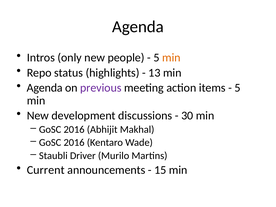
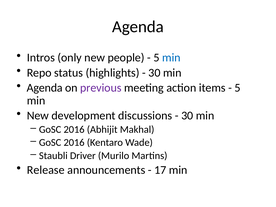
min at (171, 58) colour: orange -> blue
13 at (154, 73): 13 -> 30
Current: Current -> Release
15: 15 -> 17
